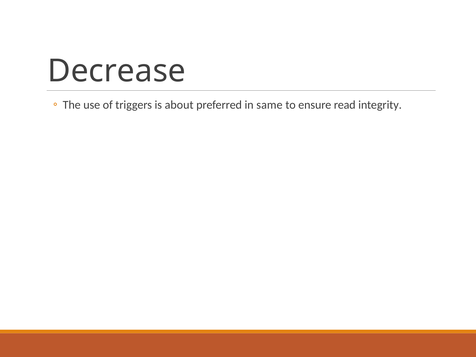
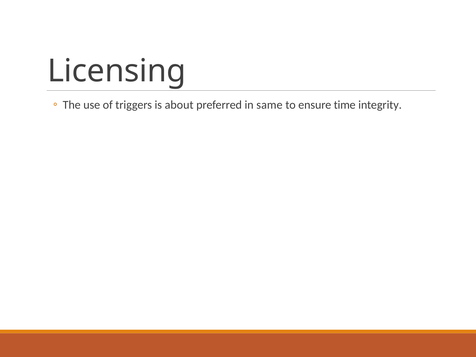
Decrease: Decrease -> Licensing
read: read -> time
